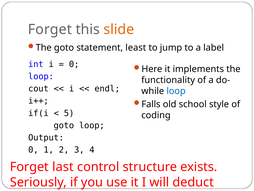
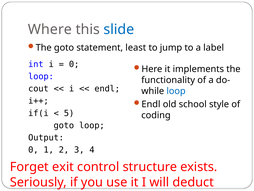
Forget at (50, 29): Forget -> Where
slide colour: orange -> blue
Falls at (151, 104): Falls -> Endl
last: last -> exit
